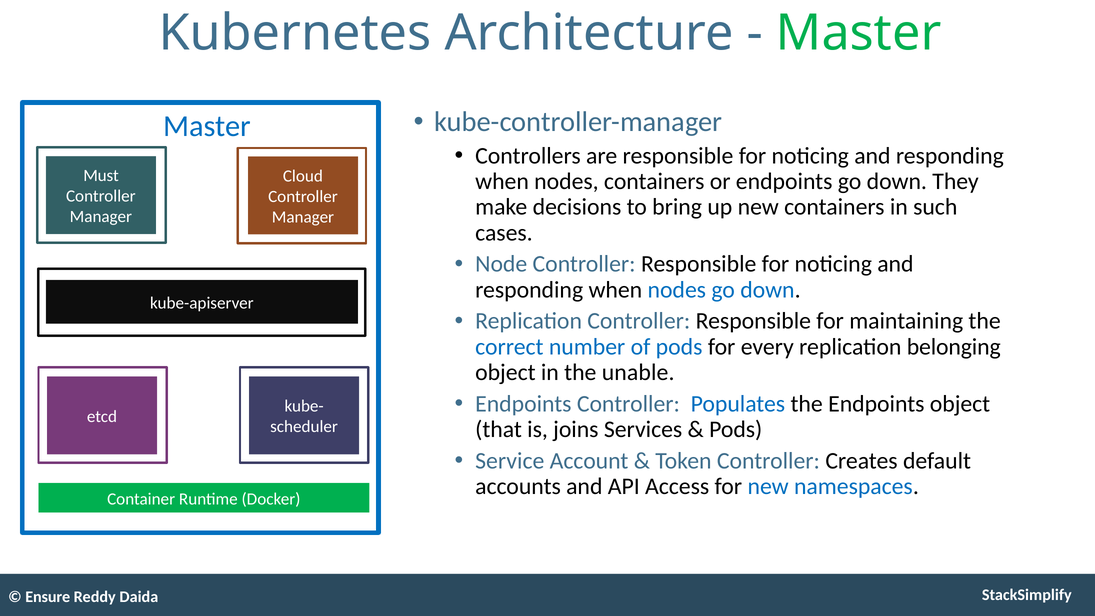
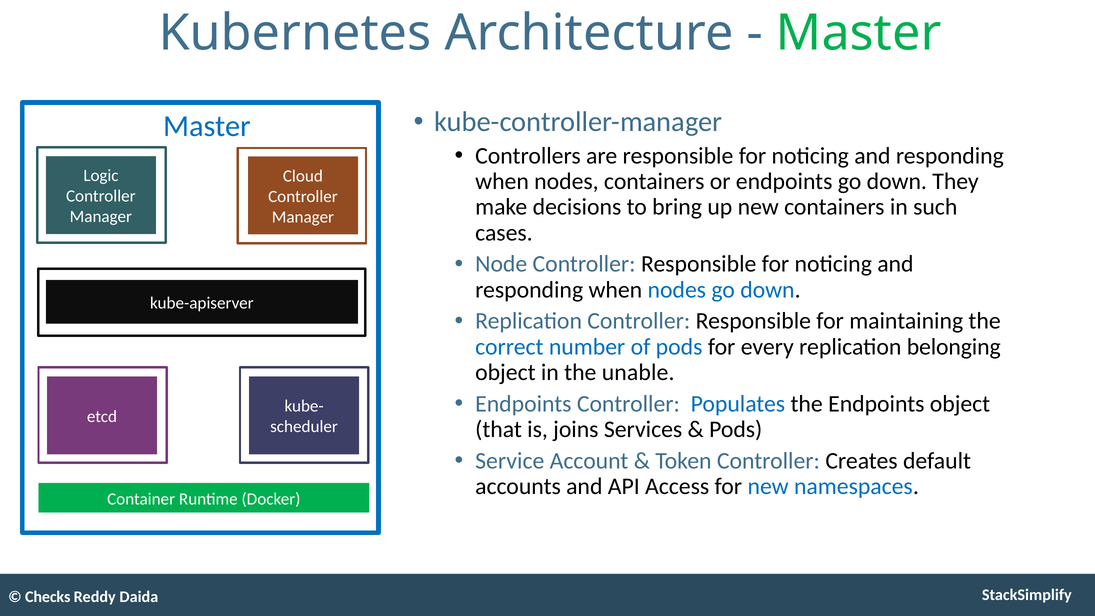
Must: Must -> Logic
Ensure: Ensure -> Checks
